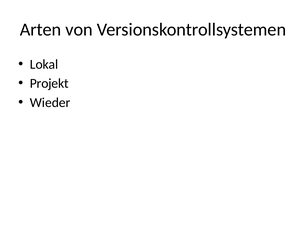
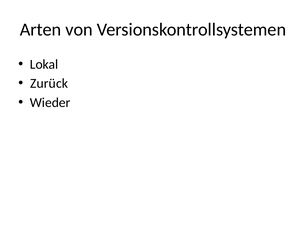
Projekt: Projekt -> Zurück
